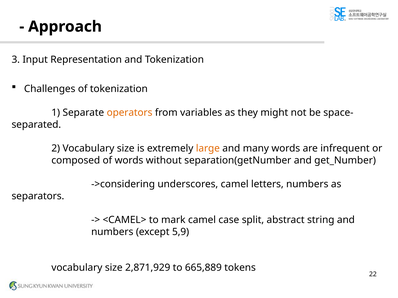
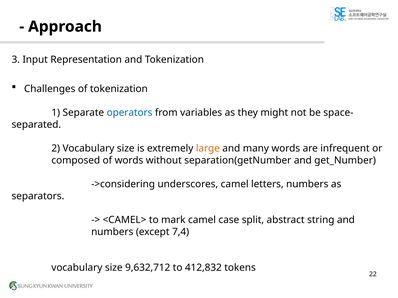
operators colour: orange -> blue
5,9: 5,9 -> 7,4
2,871,929: 2,871,929 -> 9,632,712
665,889: 665,889 -> 412,832
